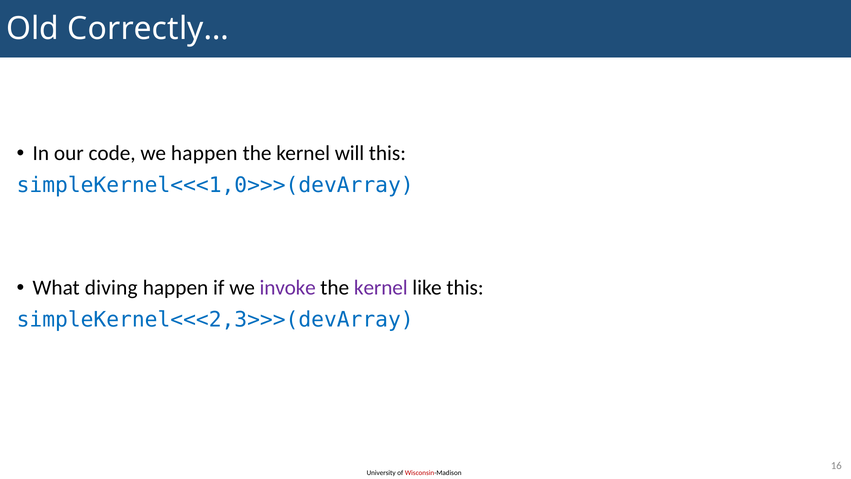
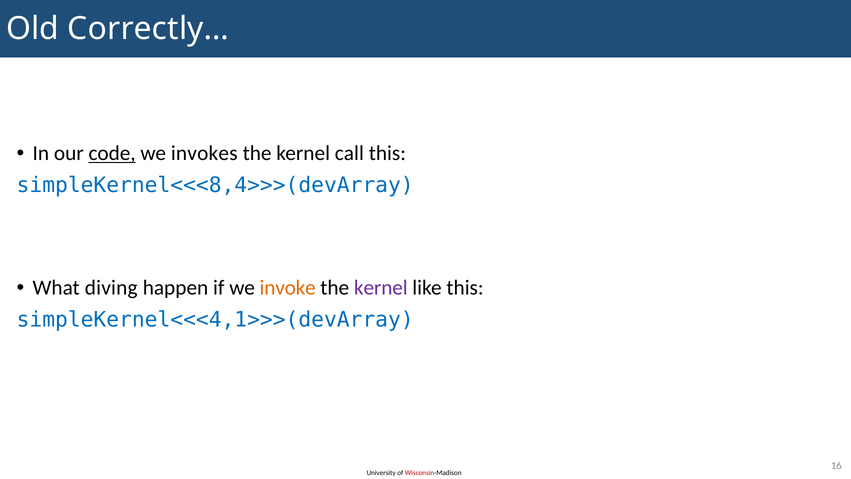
code underline: none -> present
we happen: happen -> invokes
will: will -> call
simpleKernel<<<1,0>>>(devArray: simpleKernel<<<1,0>>>(devArray -> simpleKernel<<<8,4>>>(devArray
invoke colour: purple -> orange
simpleKernel<<<2,3>>>(devArray: simpleKernel<<<2,3>>>(devArray -> simpleKernel<<<4,1>>>(devArray
